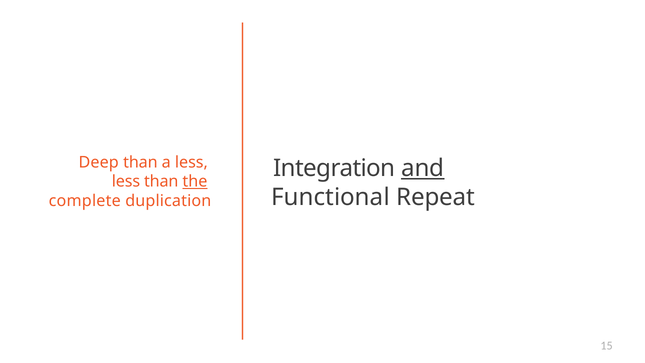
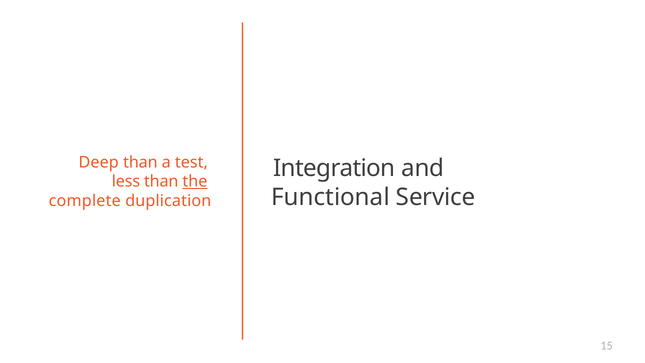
a less: less -> test
and underline: present -> none
Repeat: Repeat -> Service
